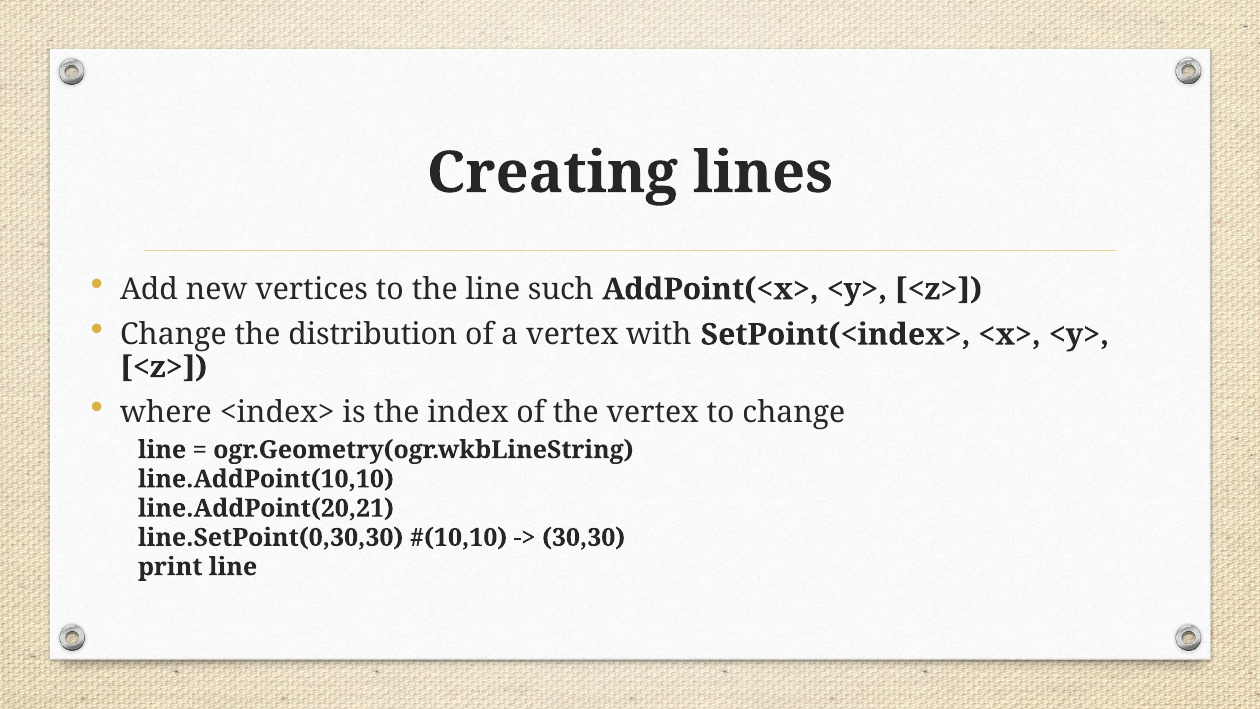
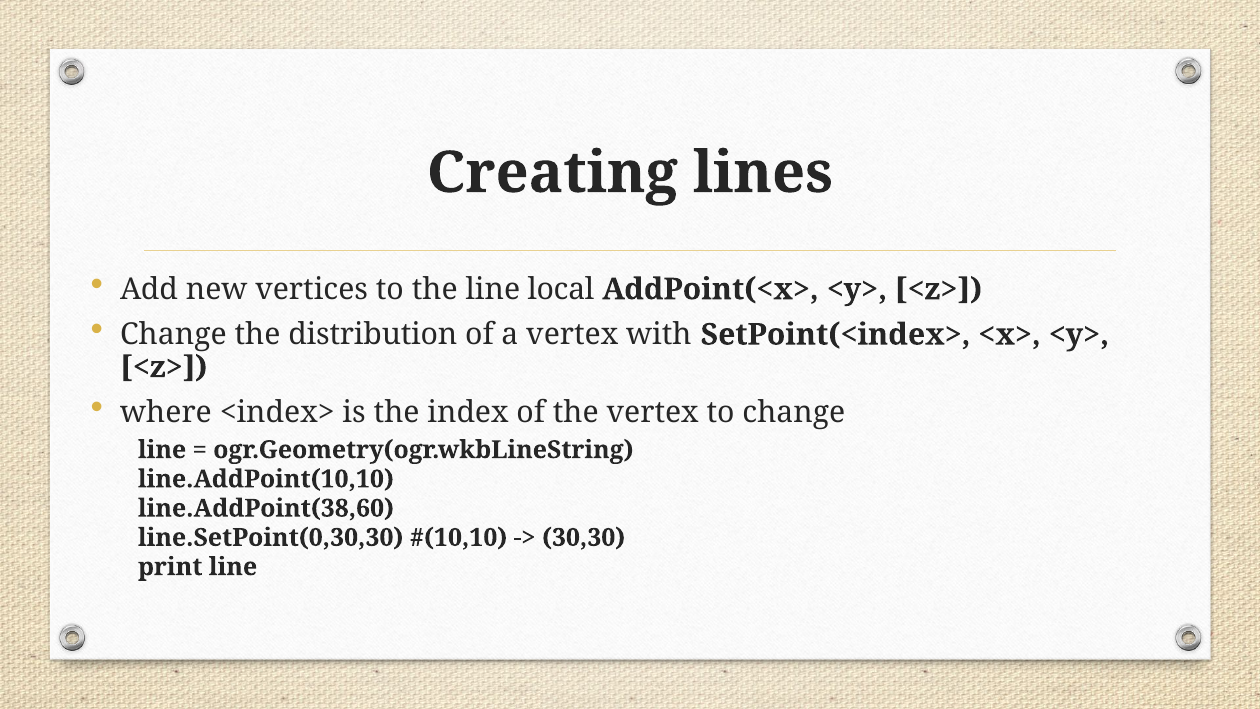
such: such -> local
line.AddPoint(20,21: line.AddPoint(20,21 -> line.AddPoint(38,60
